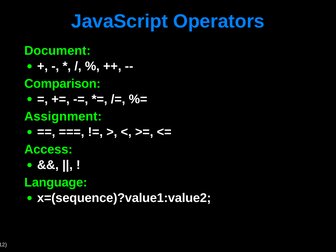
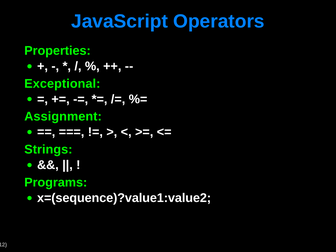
Document: Document -> Properties
Comparison: Comparison -> Exceptional
Access: Access -> Strings
Language: Language -> Programs
